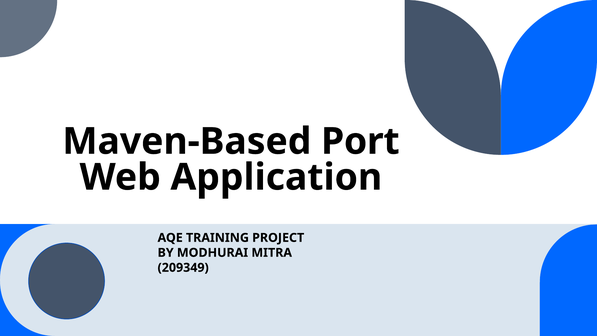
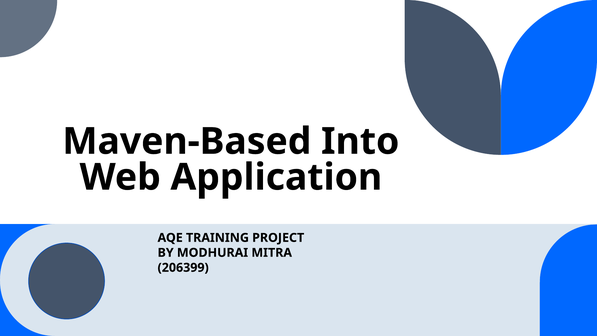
Port: Port -> Into
209349: 209349 -> 206399
